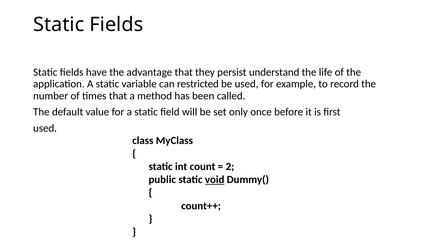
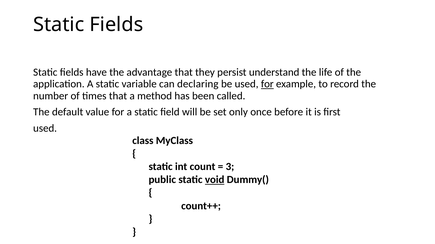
restricted: restricted -> declaring
for at (267, 84) underline: none -> present
2: 2 -> 3
